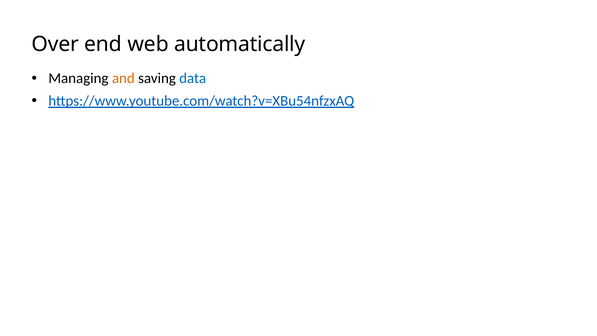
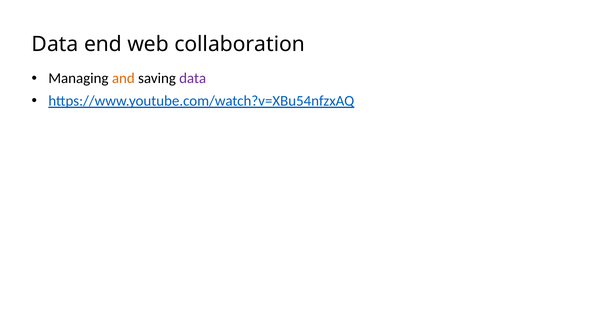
Over at (55, 44): Over -> Data
automatically: automatically -> collaboration
data at (193, 78) colour: blue -> purple
